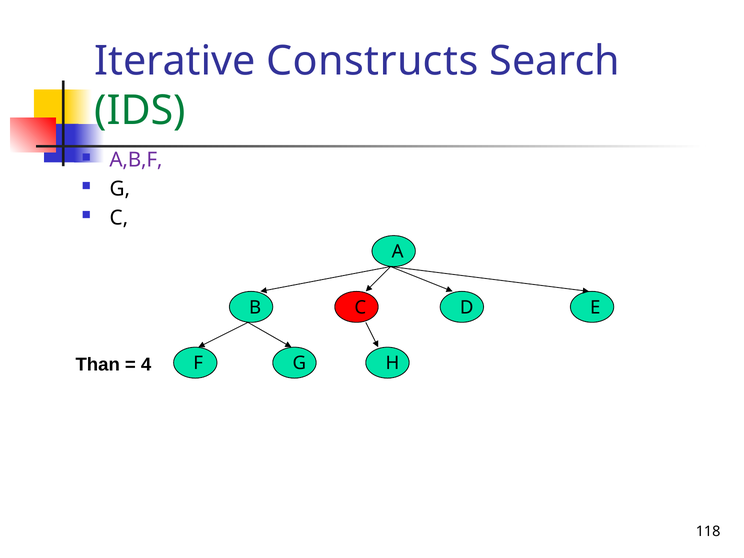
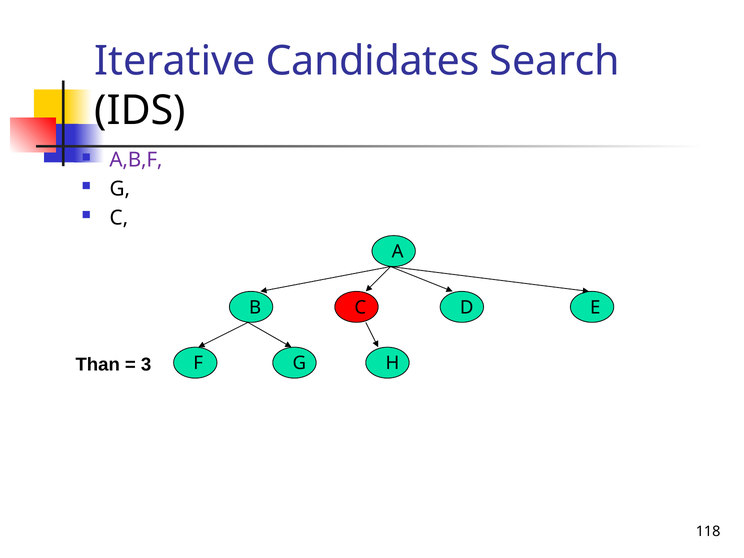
Constructs: Constructs -> Candidates
IDS colour: green -> black
4: 4 -> 3
